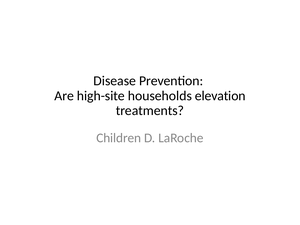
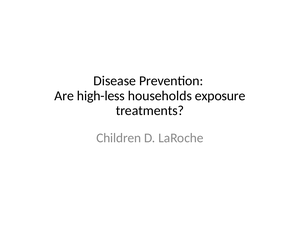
high-site: high-site -> high-less
elevation: elevation -> exposure
